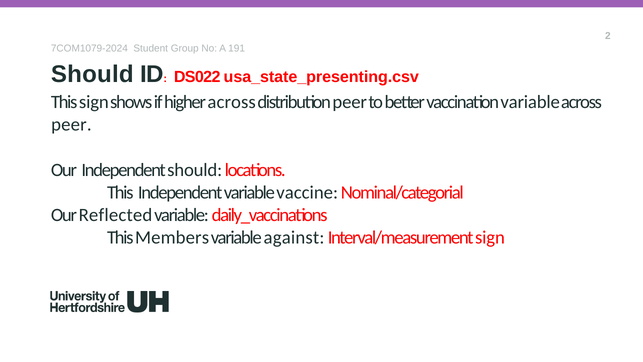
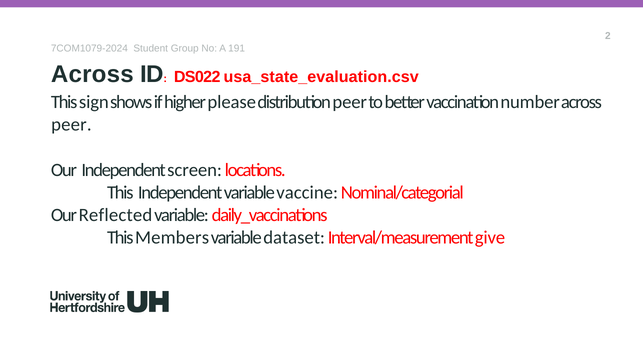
Should at (92, 74): Should -> Across
usa_state_presenting.csv: usa_state_presenting.csv -> usa_state_evaluation.csv
higher across: across -> please
vaccination variable: variable -> number
Independent should: should -> screen
against: against -> dataset
Interval/measurement sign: sign -> give
